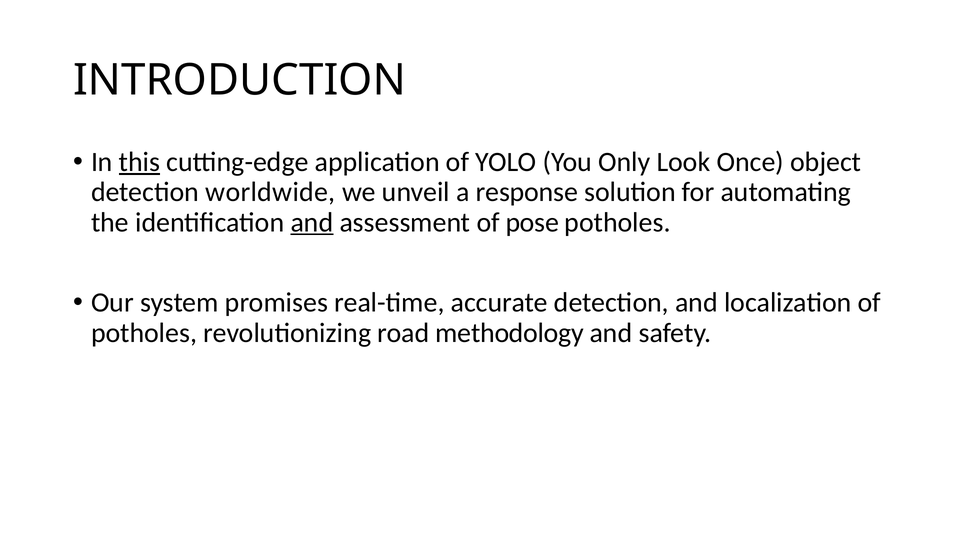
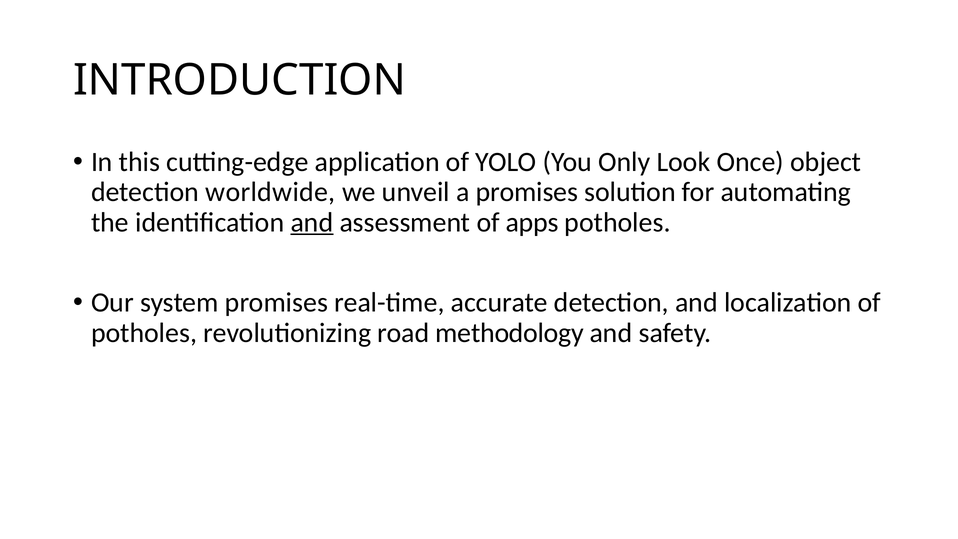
this underline: present -> none
a response: response -> promises
pose: pose -> apps
